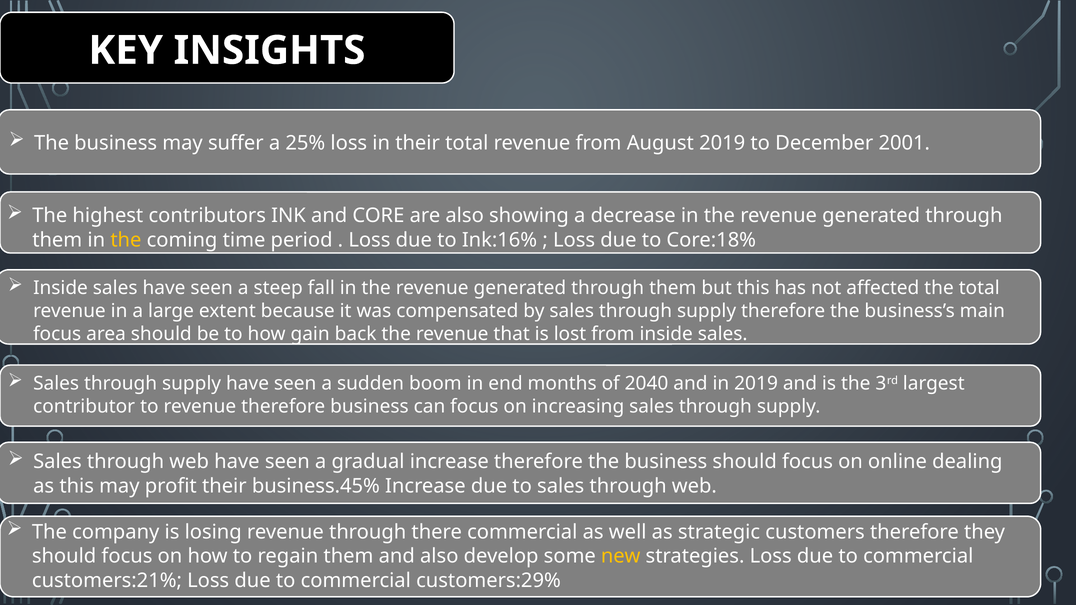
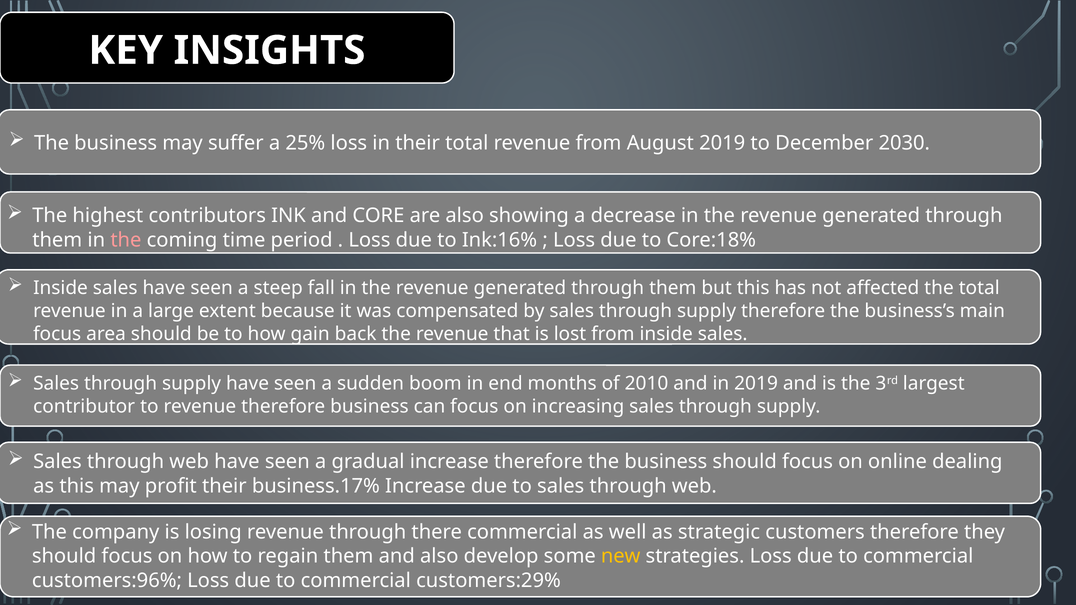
2001: 2001 -> 2030
the at (126, 240) colour: yellow -> pink
2040: 2040 -> 2010
business.45%: business.45% -> business.17%
customers:21%: customers:21% -> customers:96%
